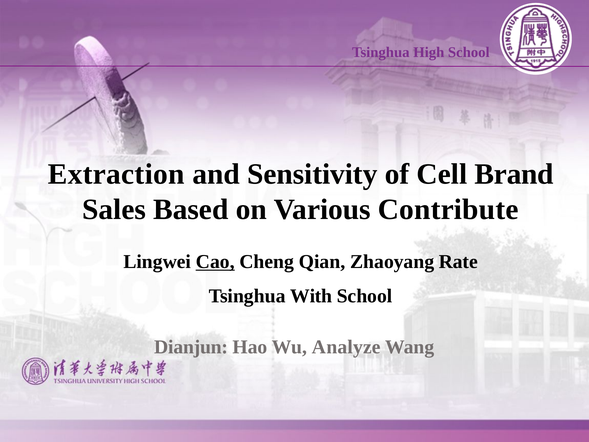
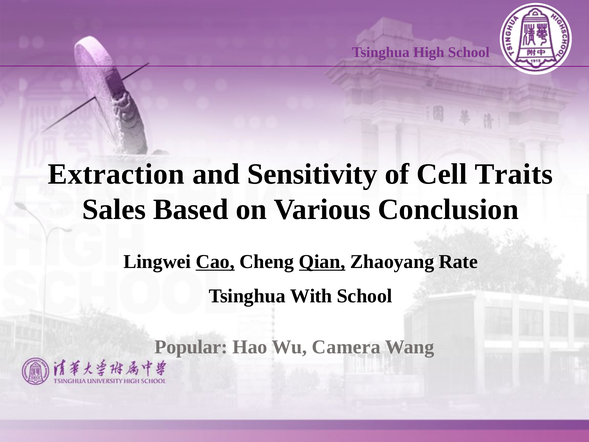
Brand: Brand -> Traits
Contribute: Contribute -> Conclusion
Qian underline: none -> present
Dianjun: Dianjun -> Popular
Analyze: Analyze -> Camera
